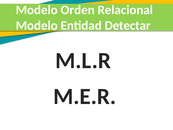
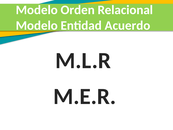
Detectar: Detectar -> Acuerdo
